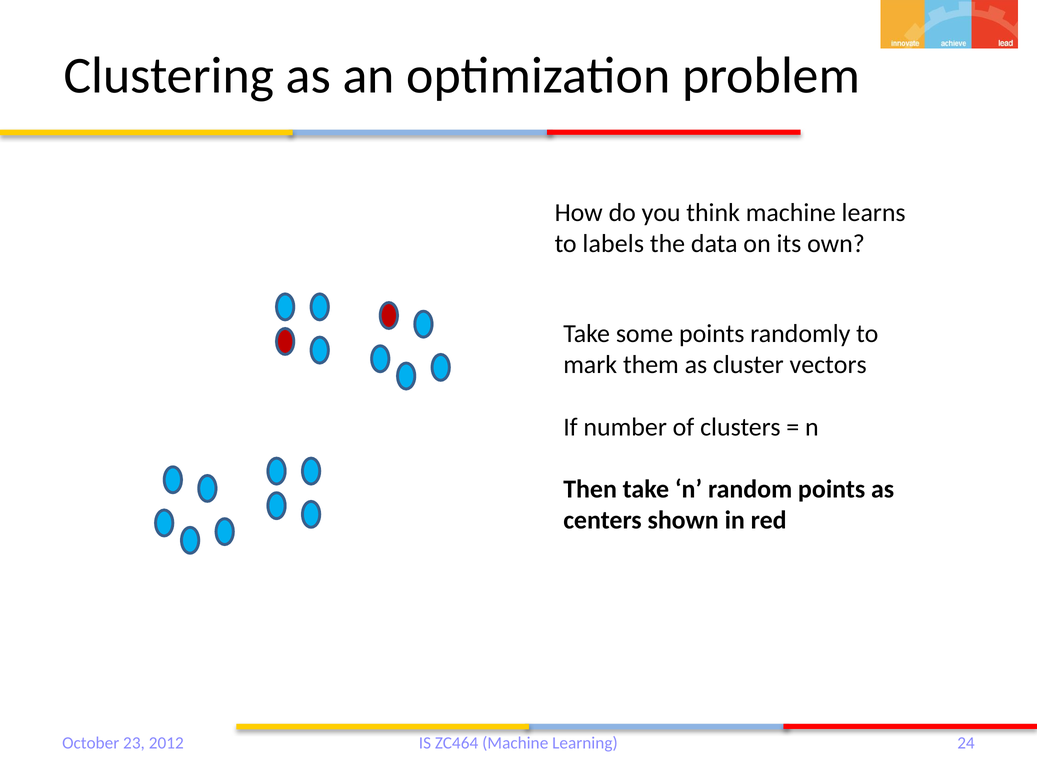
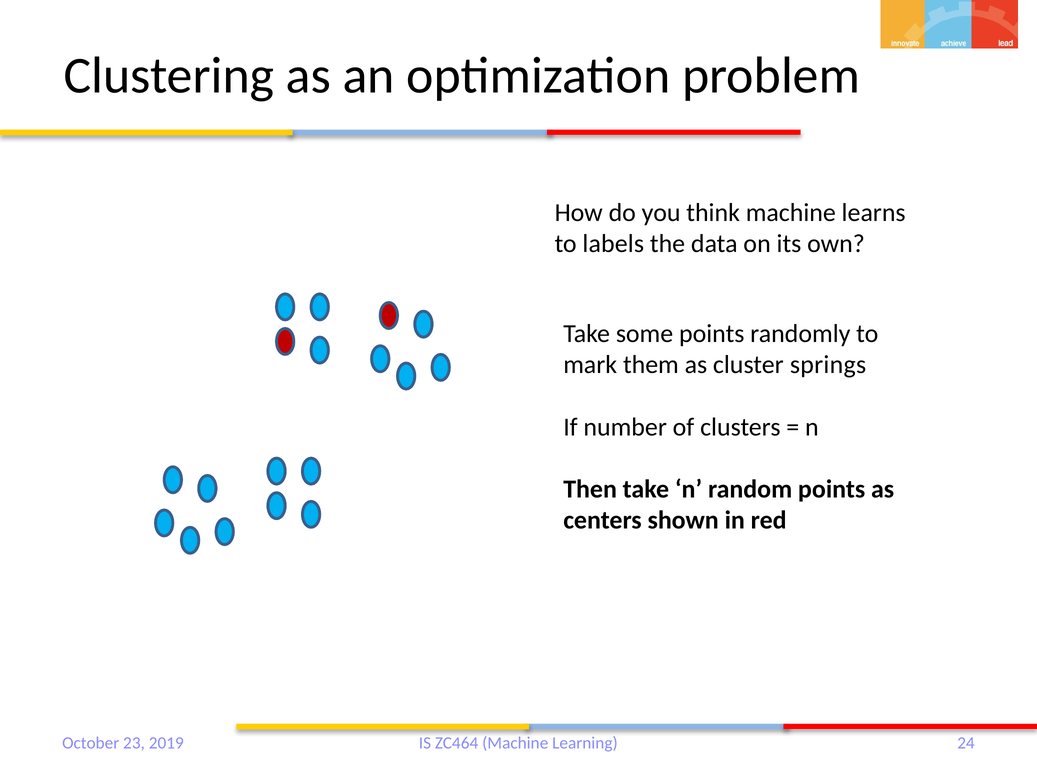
vectors: vectors -> springs
2012: 2012 -> 2019
